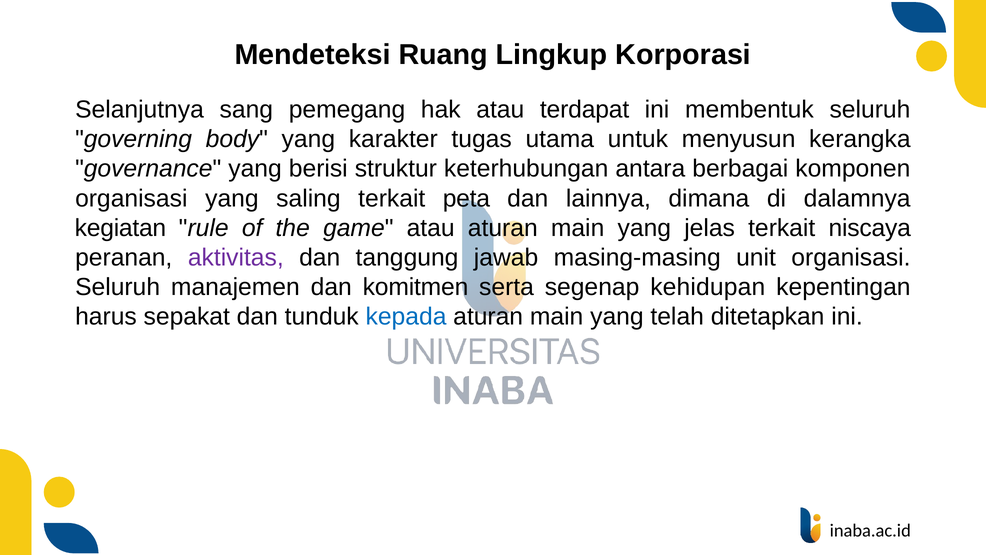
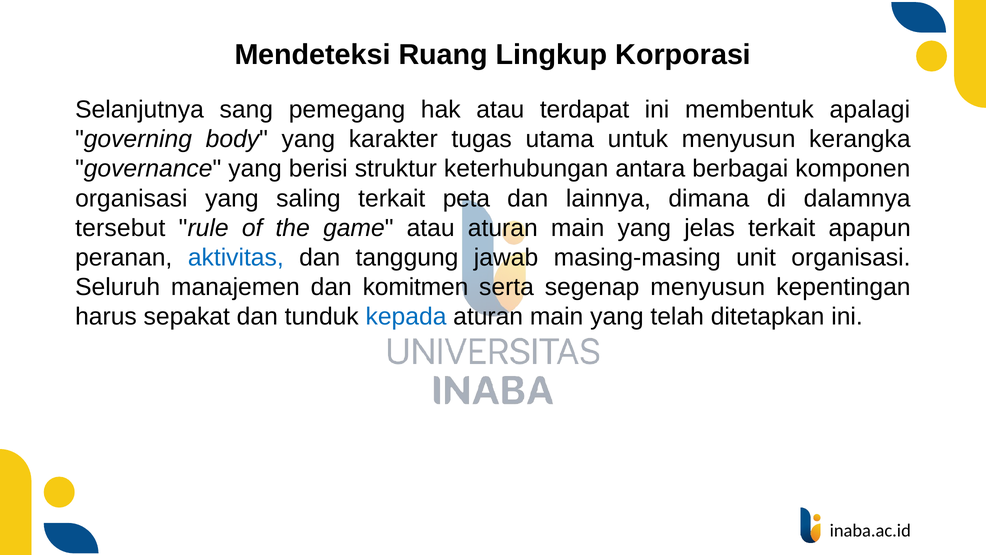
membentuk seluruh: seluruh -> apalagi
kegiatan: kegiatan -> tersebut
niscaya: niscaya -> apapun
aktivitas colour: purple -> blue
segenap kehidupan: kehidupan -> menyusun
